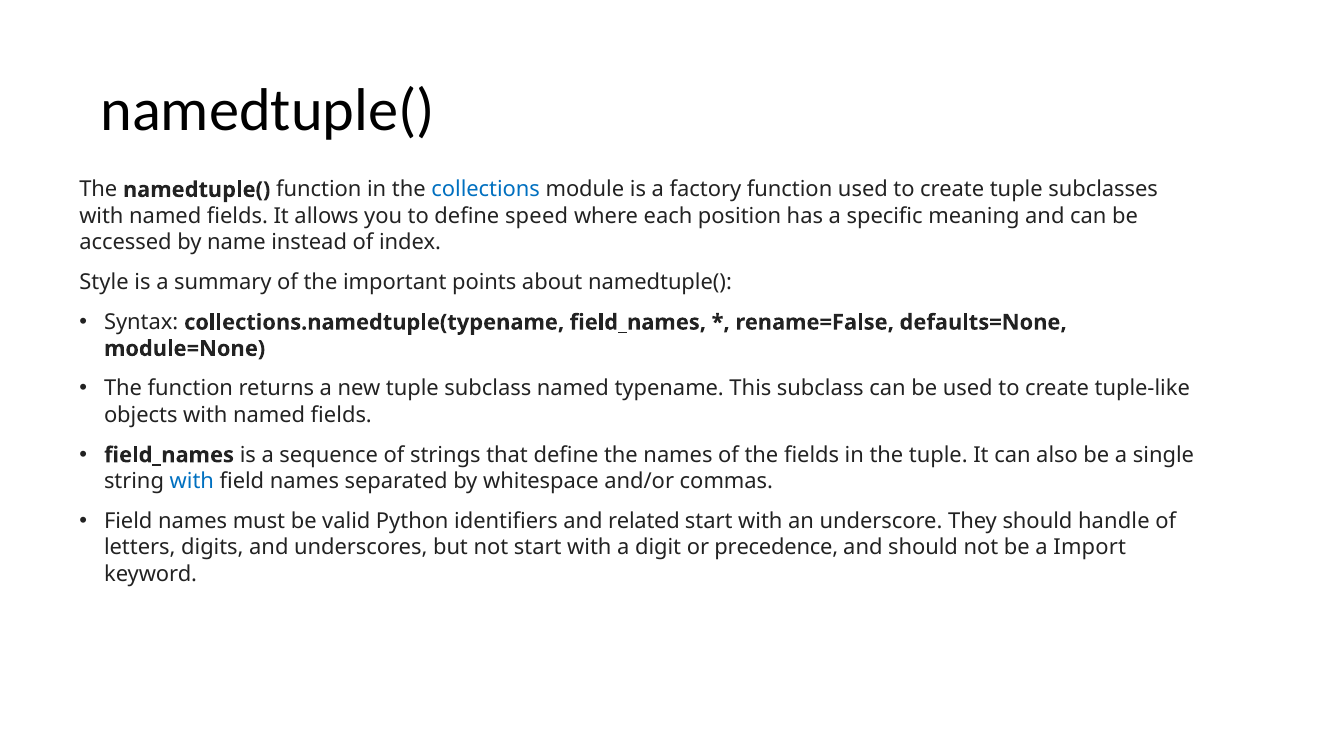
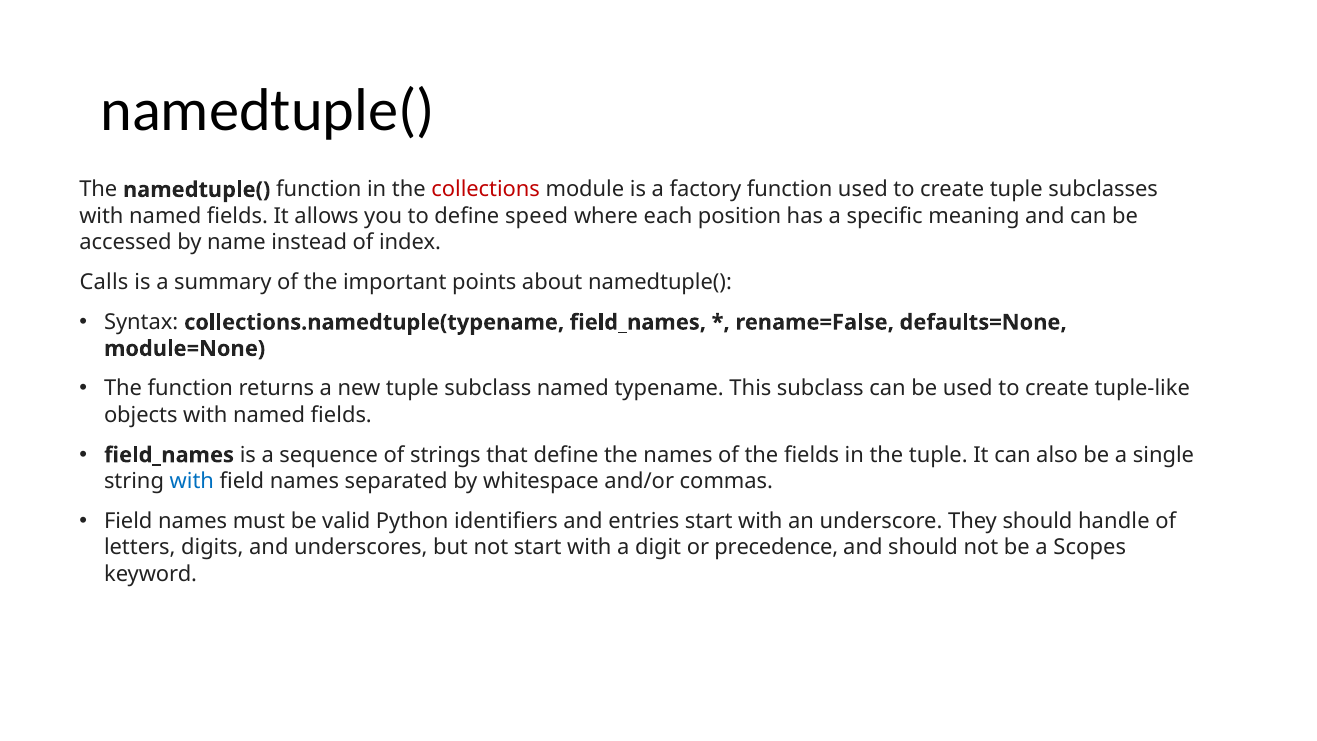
collections colour: blue -> red
Style: Style -> Calls
related: related -> entries
Import: Import -> Scopes
